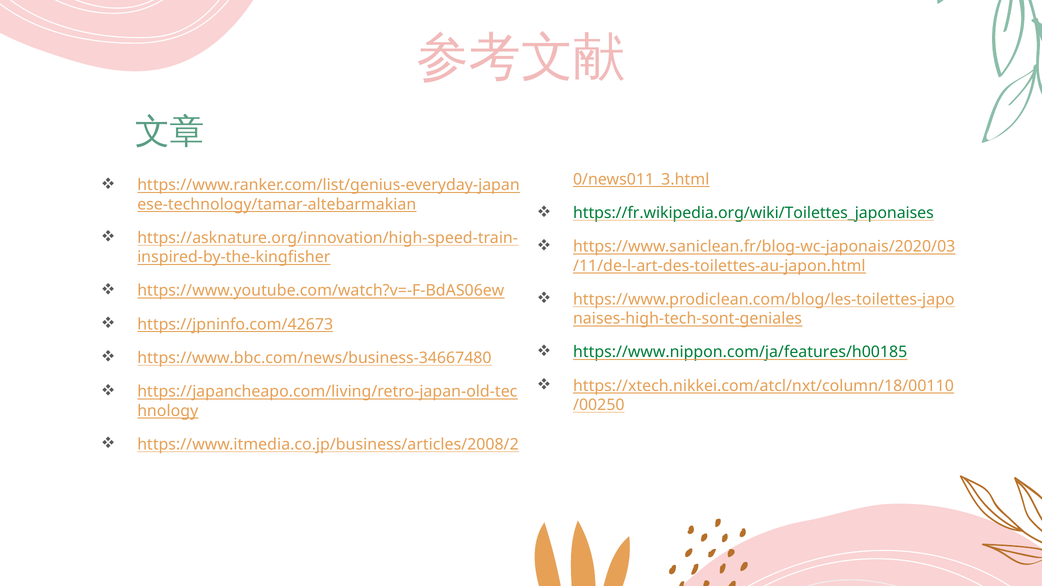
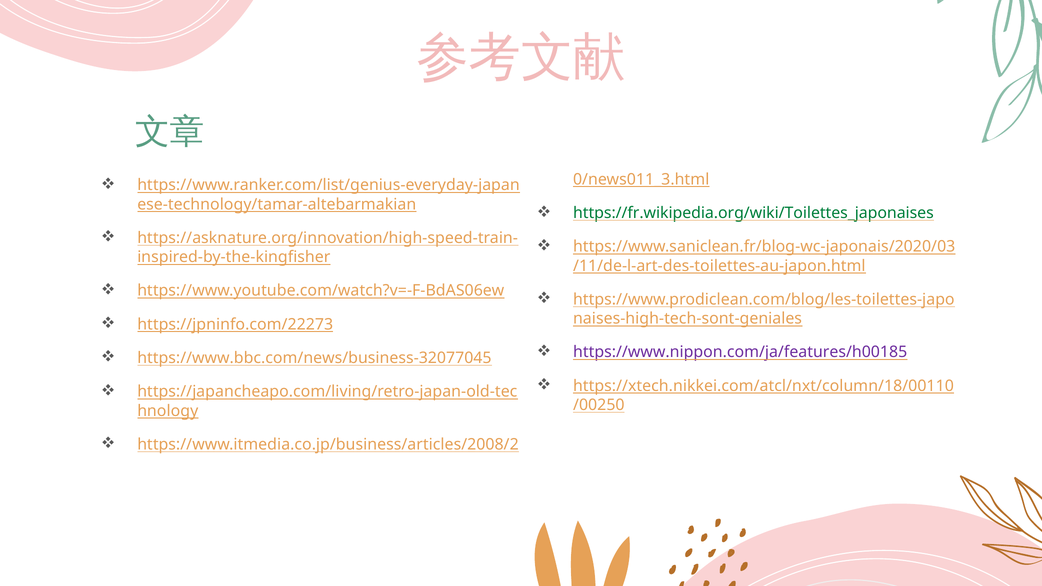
https://jpninfo.com/42673: https://jpninfo.com/42673 -> https://jpninfo.com/22273
https://www.nippon.com/ja/features/h00185 colour: green -> purple
https://www.bbc.com/news/business-34667480: https://www.bbc.com/news/business-34667480 -> https://www.bbc.com/news/business-32077045
